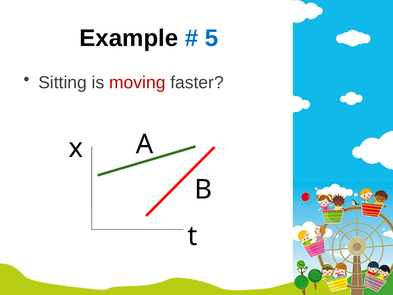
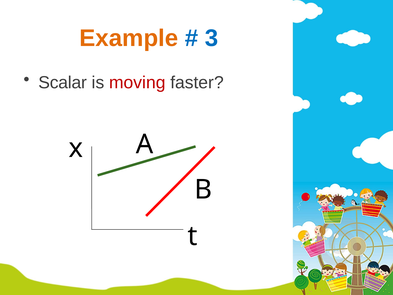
Example colour: black -> orange
5: 5 -> 3
Sitting: Sitting -> Scalar
